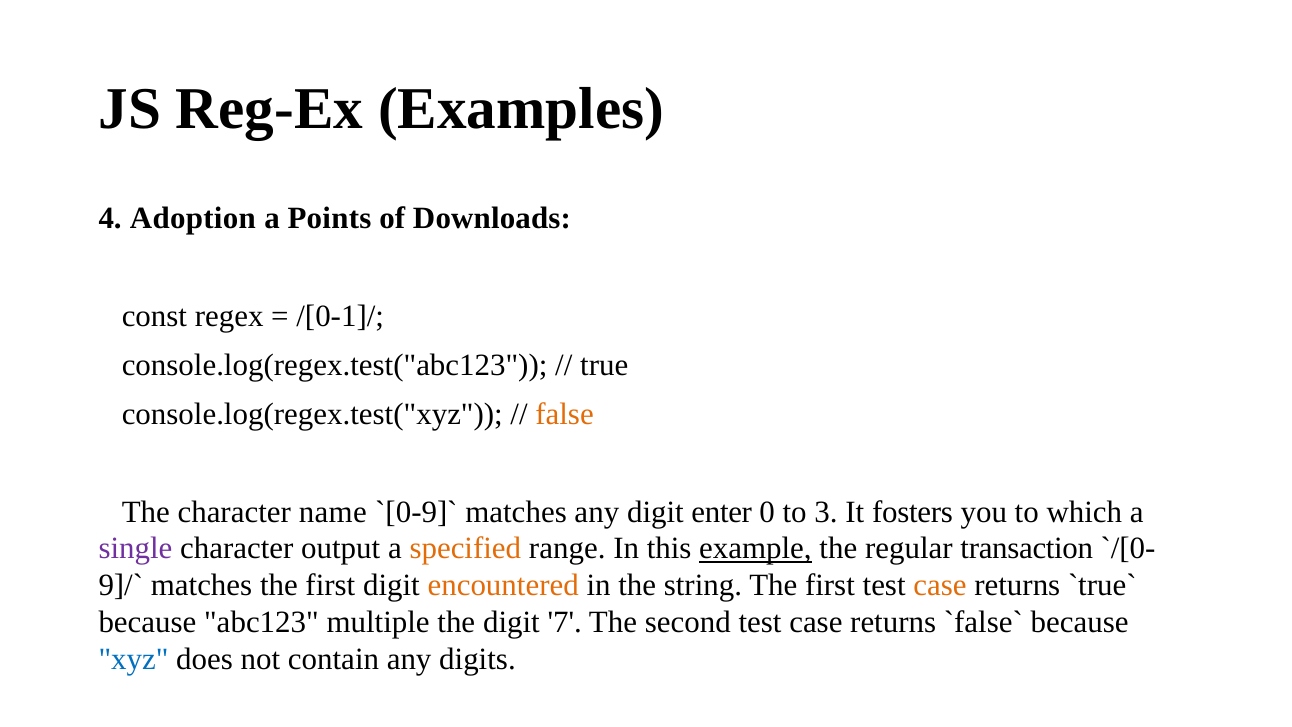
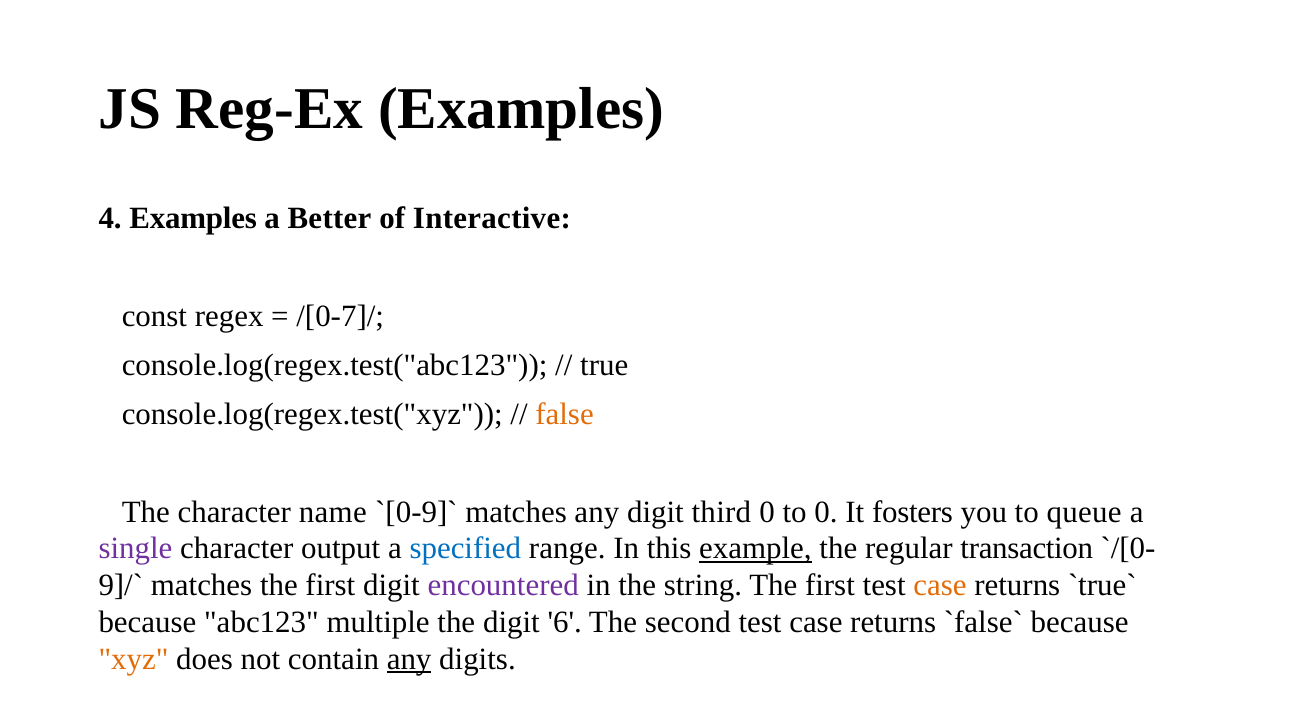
4 Adoption: Adoption -> Examples
Points: Points -> Better
Downloads: Downloads -> Interactive
/[0-1]/: /[0-1]/ -> /[0-7]/
enter: enter -> third
to 3: 3 -> 0
which: which -> queue
specified colour: orange -> blue
encountered colour: orange -> purple
7: 7 -> 6
xyz colour: blue -> orange
any at (409, 659) underline: none -> present
